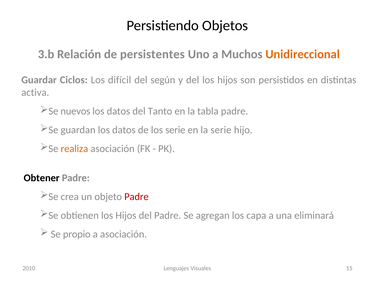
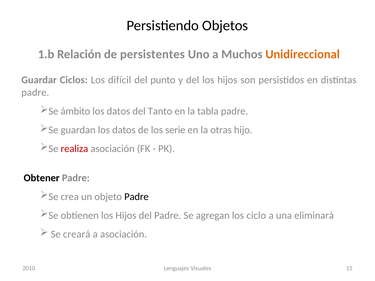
3.b: 3.b -> 1.b
según: según -> punto
activa at (35, 93): activa -> padre
nuevos: nuevos -> ámbito
la serie: serie -> otras
realiza colour: orange -> red
Padre at (136, 197) colour: red -> black
capa: capa -> ciclo
propio: propio -> creará
